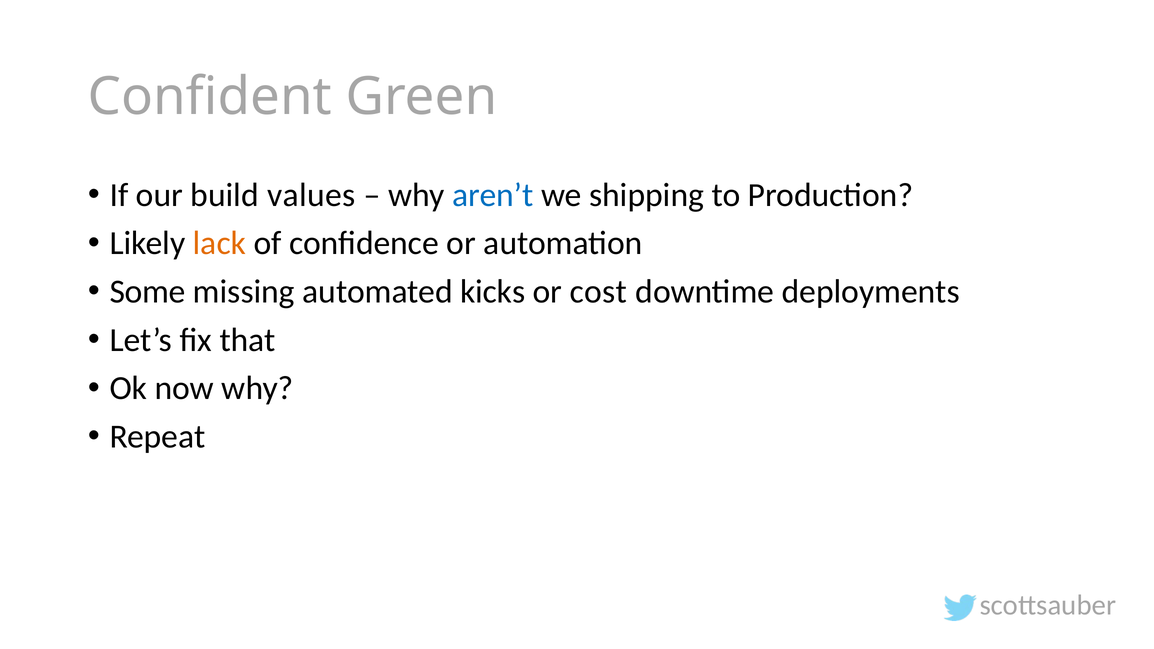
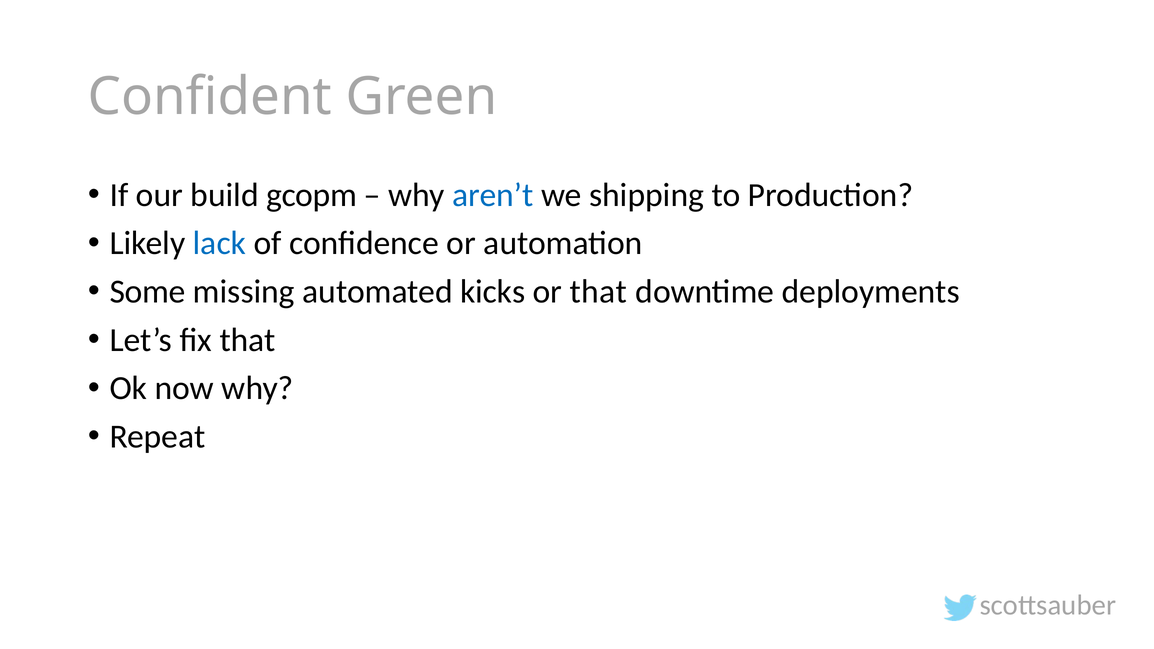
values: values -> gcopm
lack colour: orange -> blue
or cost: cost -> that
